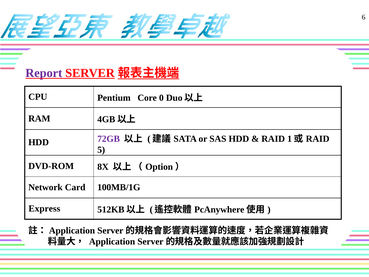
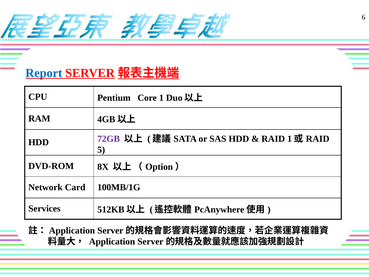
Report colour: purple -> blue
0: 0 -> 1
Express: Express -> Services
